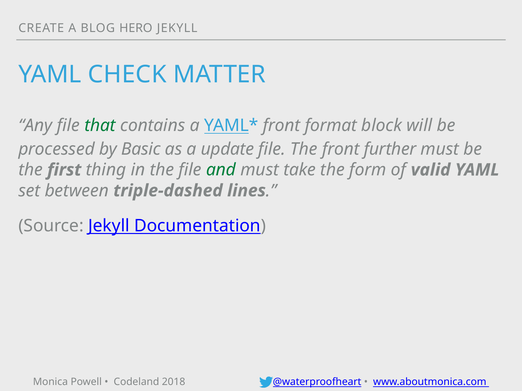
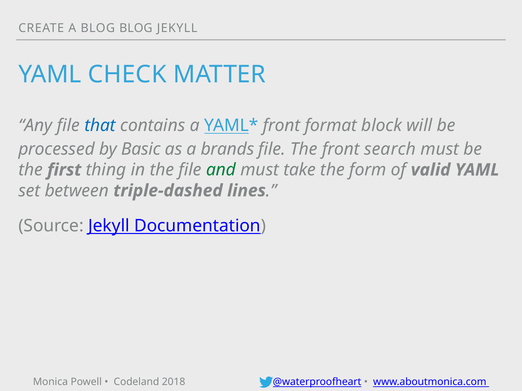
BLOG HERO: HERO -> BLOG
that colour: green -> blue
update: update -> brands
further: further -> search
